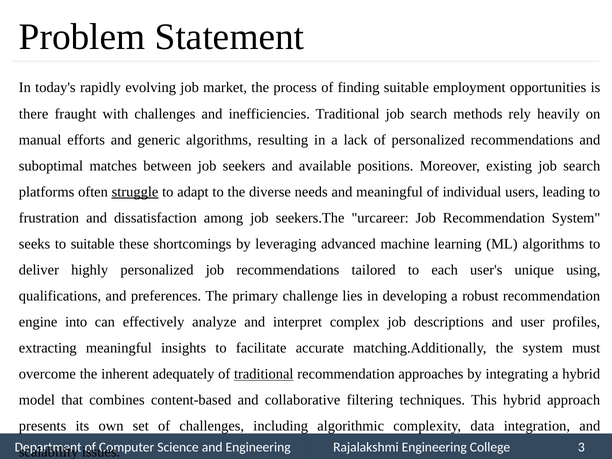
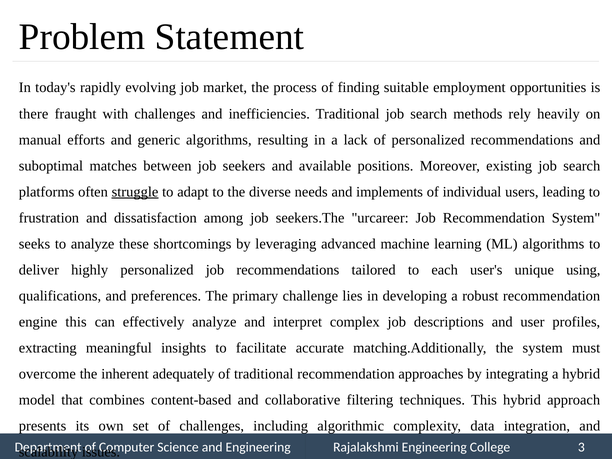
and meaningful: meaningful -> implements
to suitable: suitable -> analyze
engine into: into -> this
traditional at (264, 374) underline: present -> none
